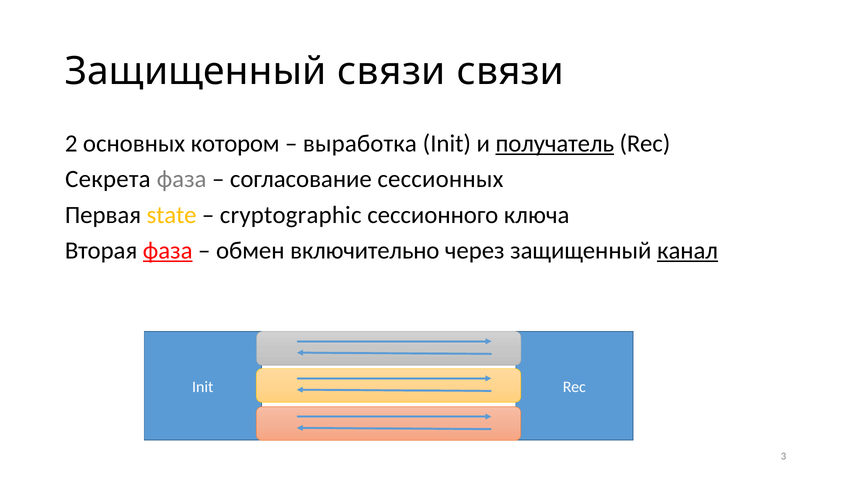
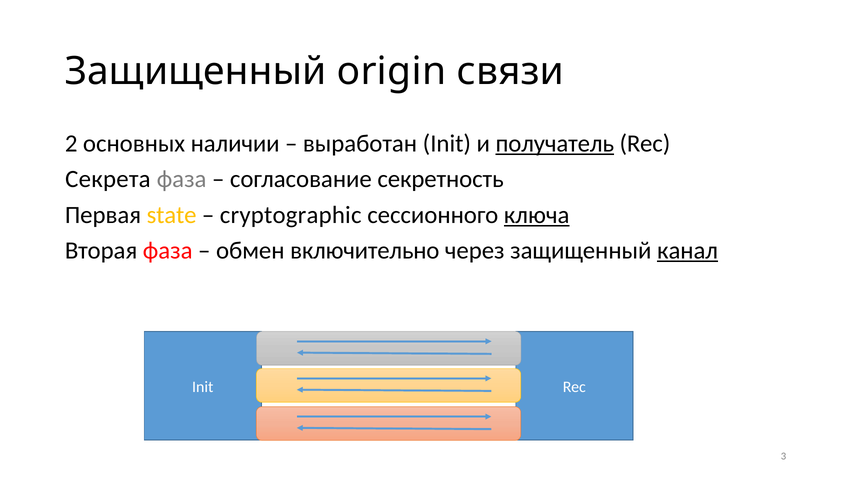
Защищенный связи: связи -> origin
котором: котором -> наличии
выработка: выработка -> выработан
сессионных: сессионных -> секретность
ключа underline: none -> present
фаза at (168, 251) underline: present -> none
